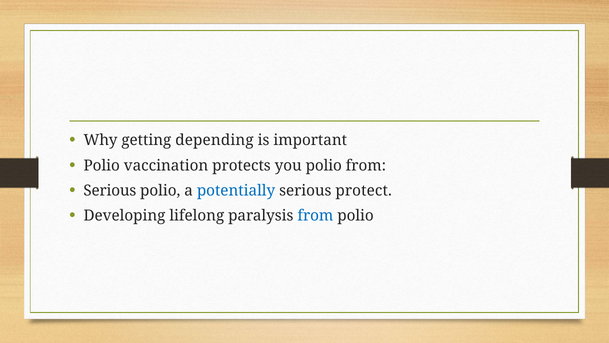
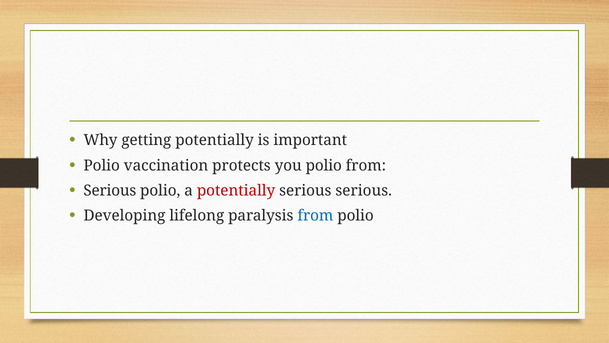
getting depending: depending -> potentially
potentially at (236, 190) colour: blue -> red
serious protect: protect -> serious
